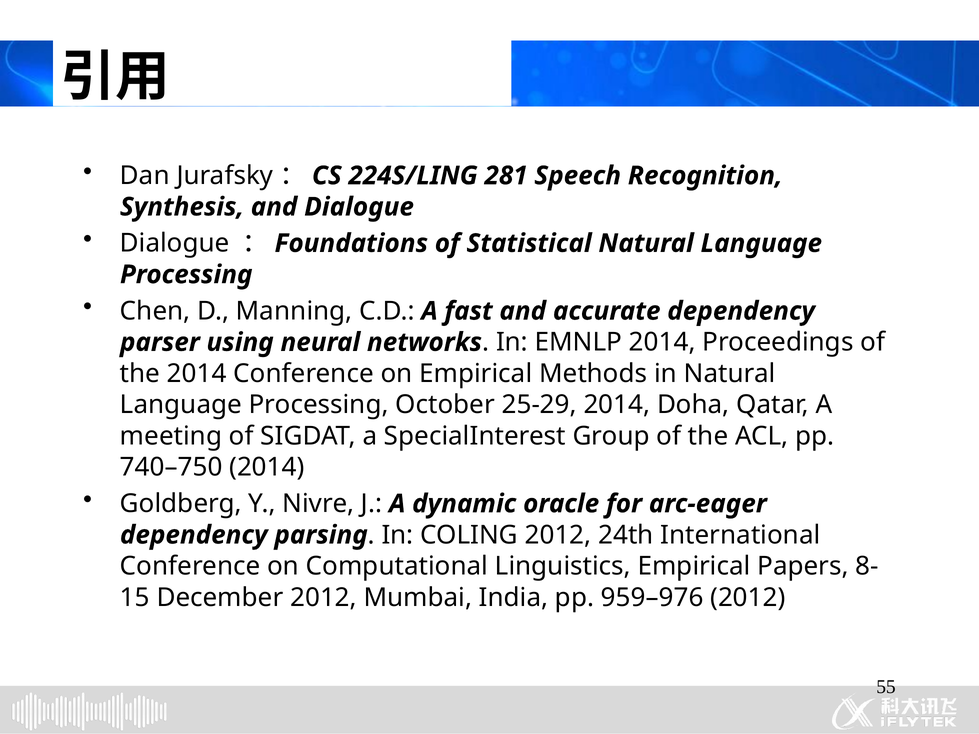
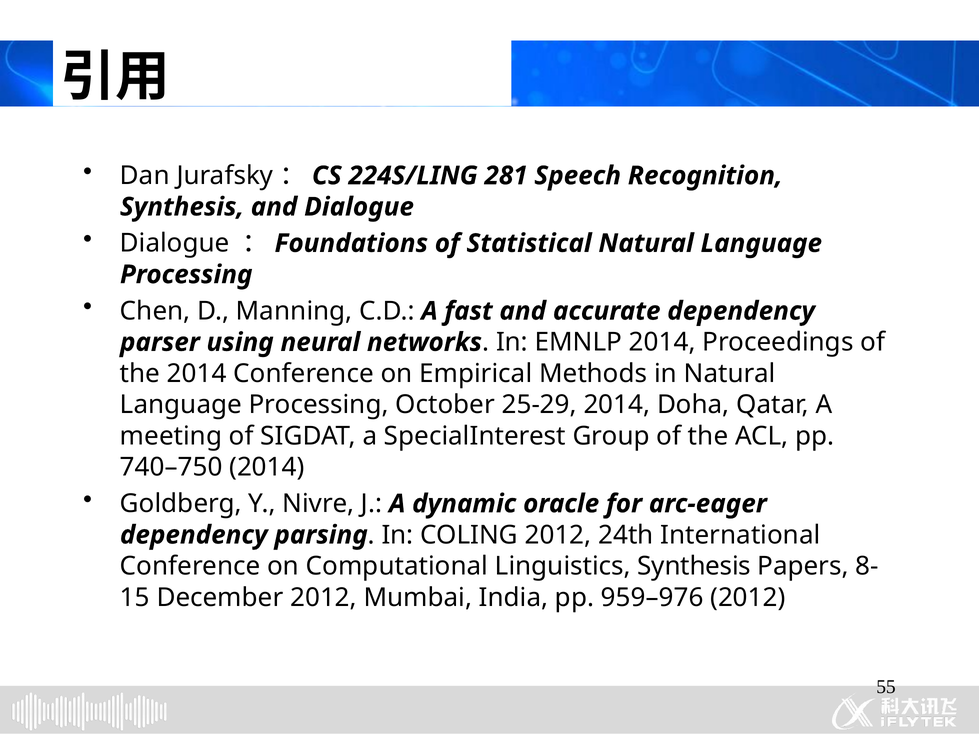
Linguistics Empirical: Empirical -> Synthesis
